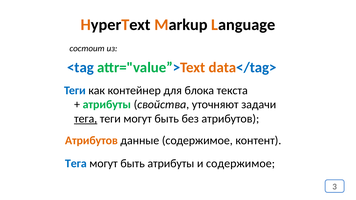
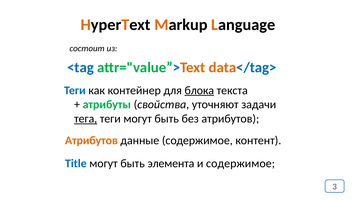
блока underline: none -> present
Тега at (76, 164): Тега -> Title
быть атрибуты: атрибуты -> элемента
